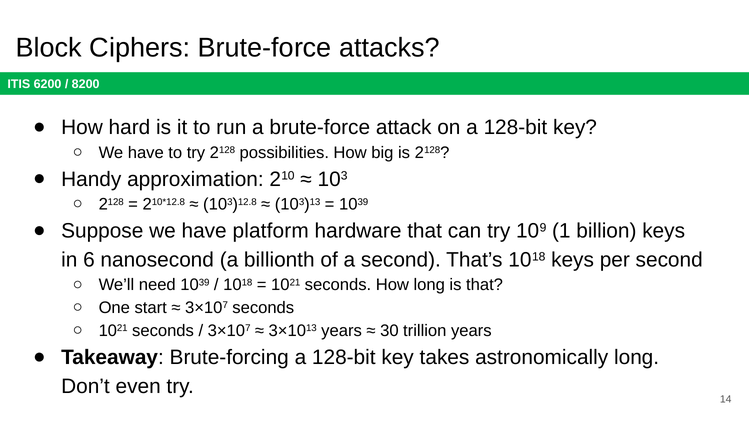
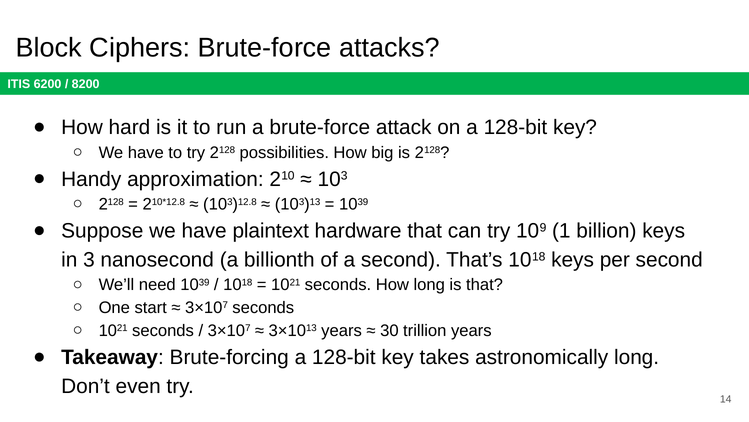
platform: platform -> plaintext
6: 6 -> 3
